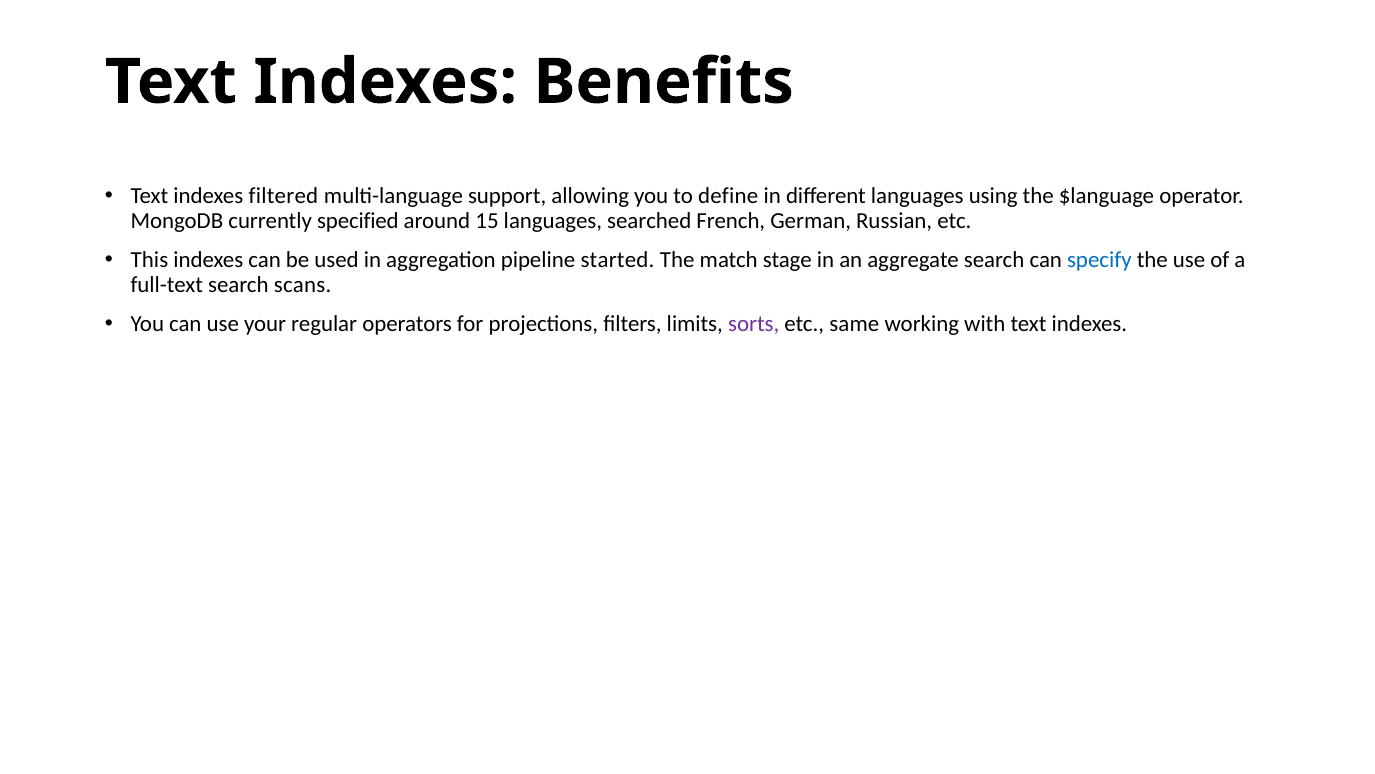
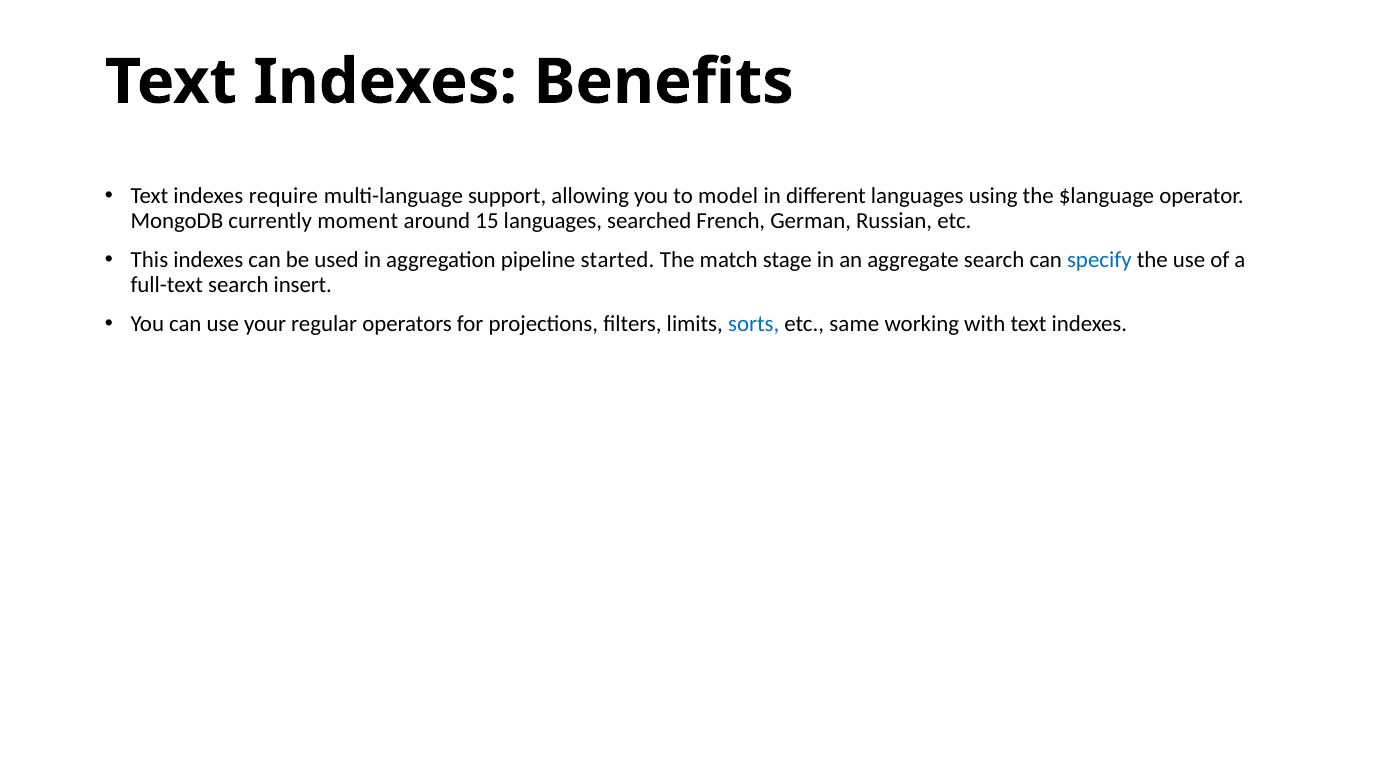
filtered: filtered -> require
define: define -> model
specified: specified -> moment
scans: scans -> insert
sorts colour: purple -> blue
